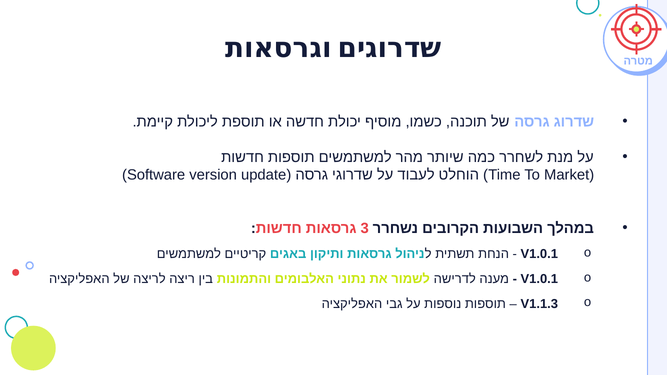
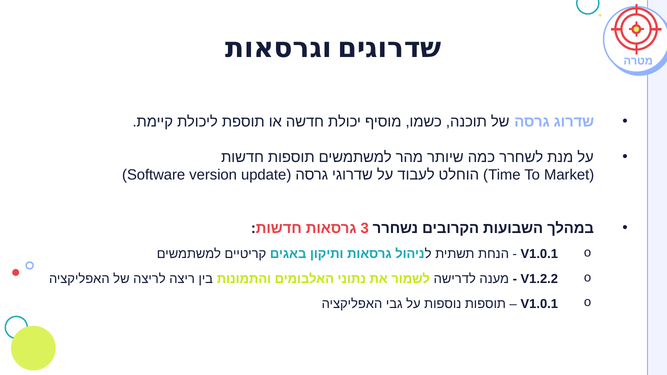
V1.0.1 at (539, 279): V1.0.1 -> V1.2.2
V1.1.3 at (539, 304): V1.1.3 -> V1.0.1
